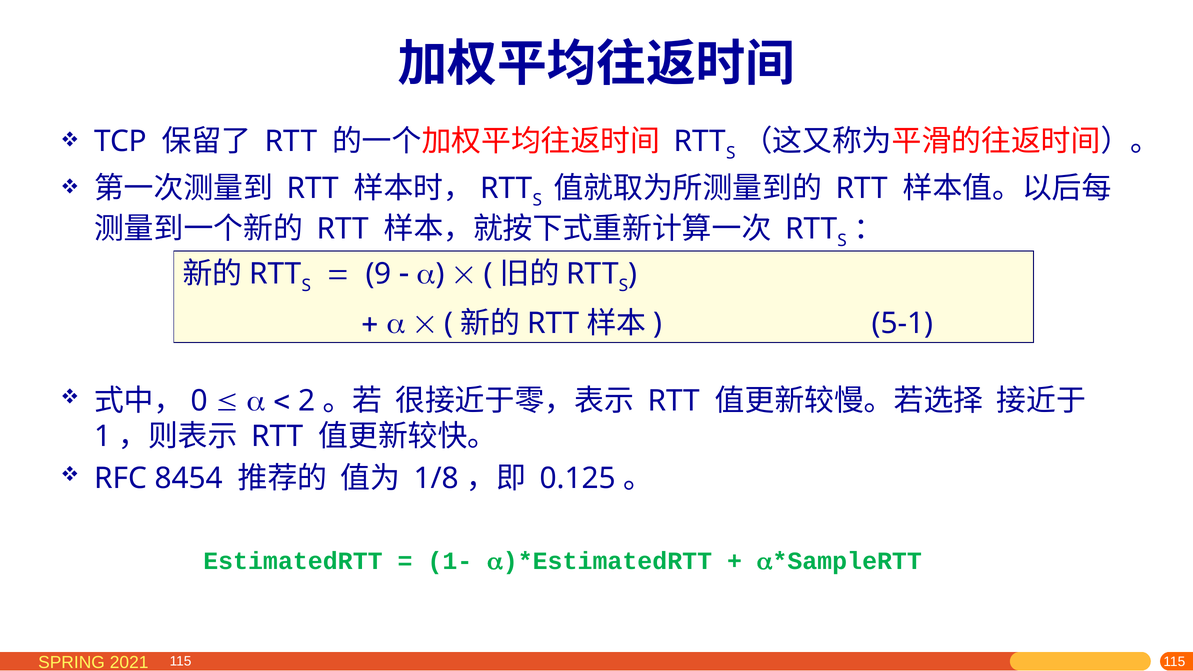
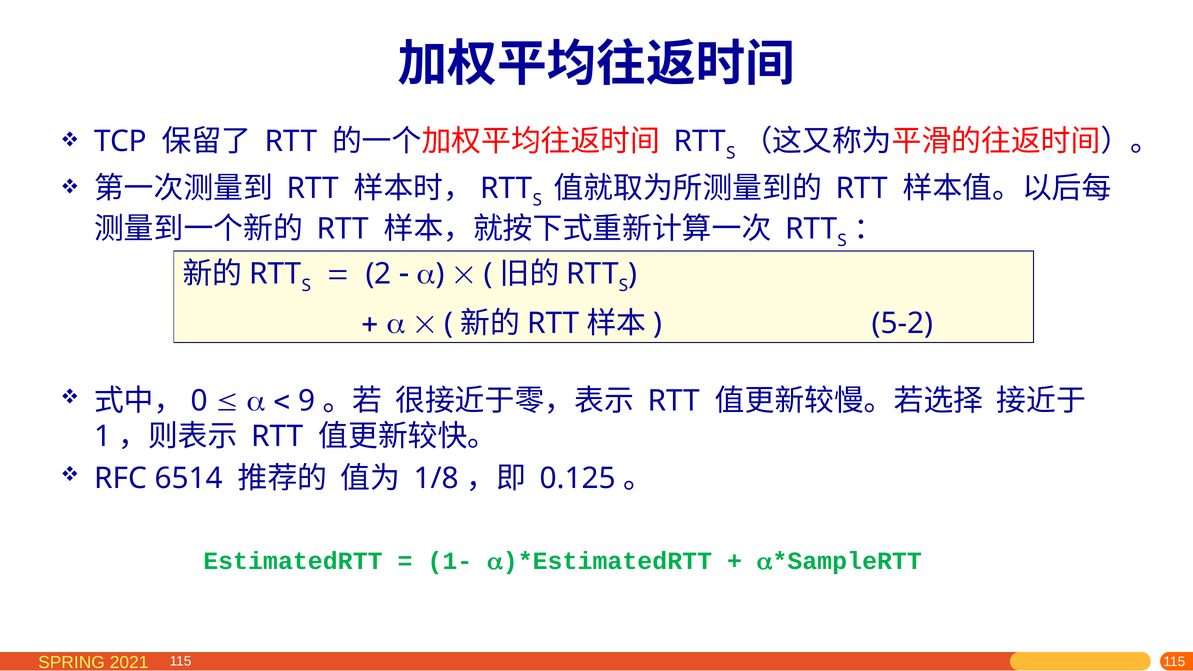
9: 9 -> 2
5-1: 5-1 -> 5-2
2: 2 -> 9
8454: 8454 -> 6514
